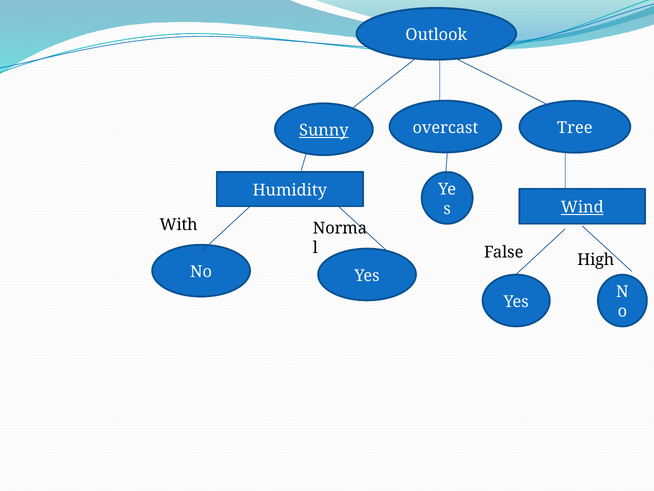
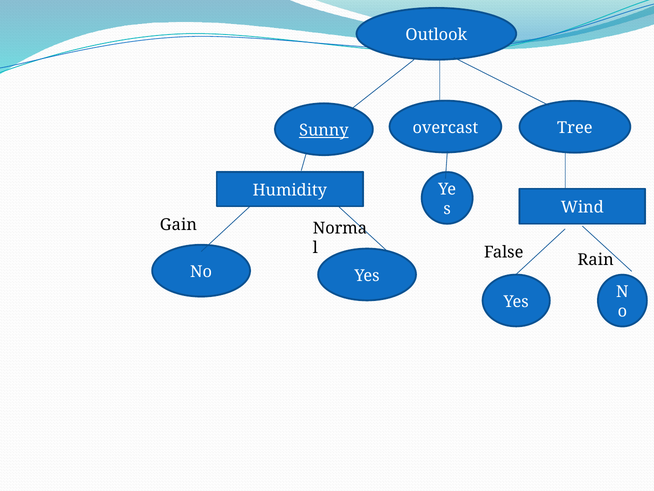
Wind underline: present -> none
With: With -> Gain
High: High -> Rain
